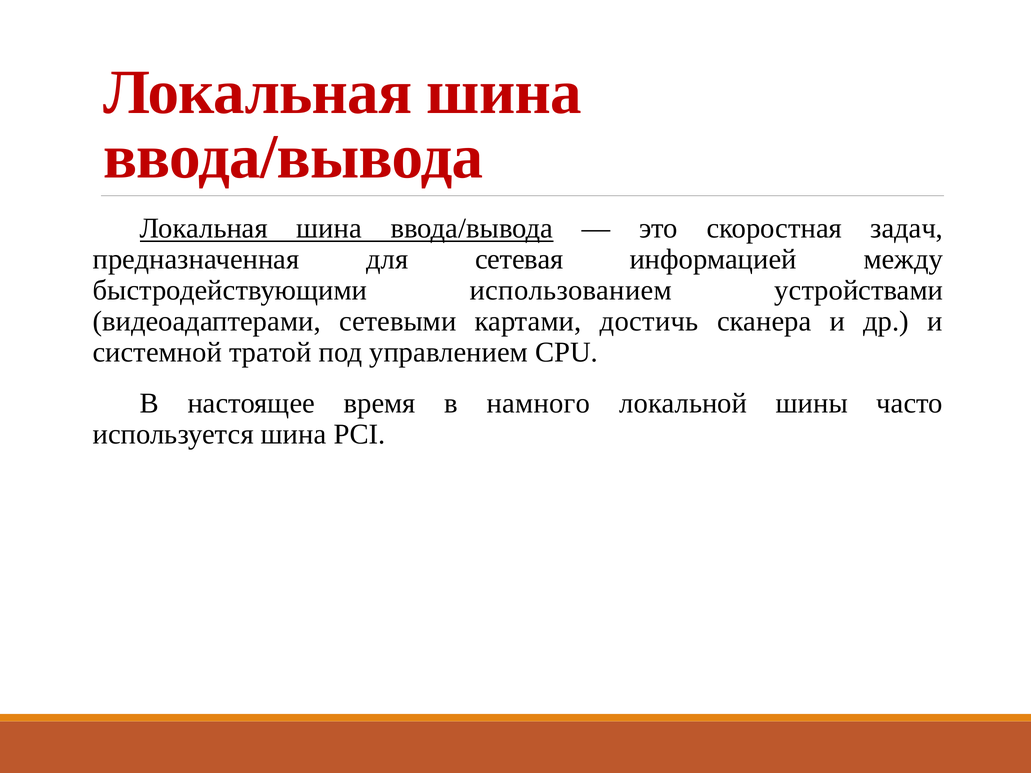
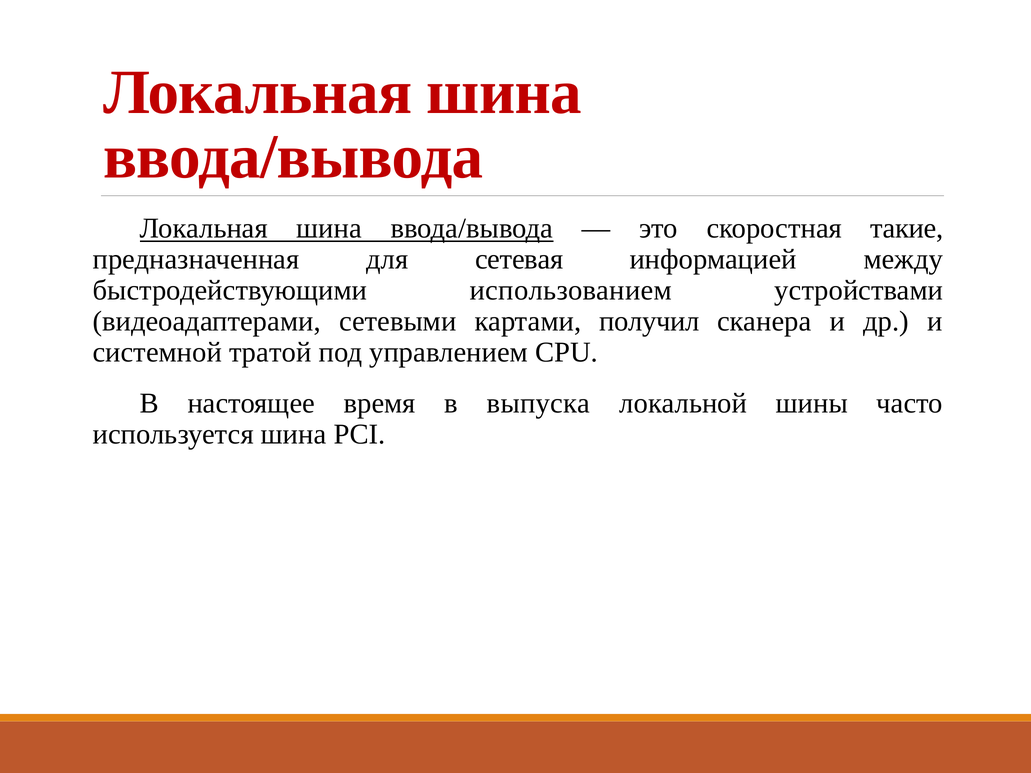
задач: задач -> такие
достичь: достичь -> получил
намного: намного -> выпуска
